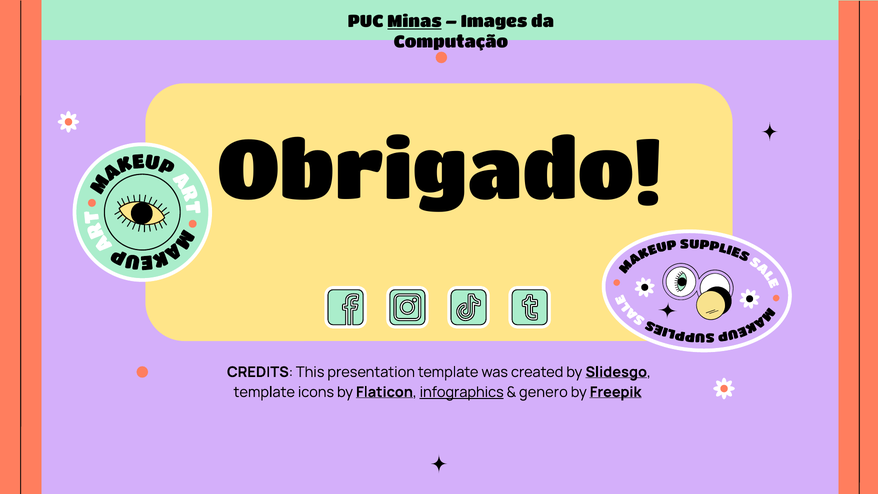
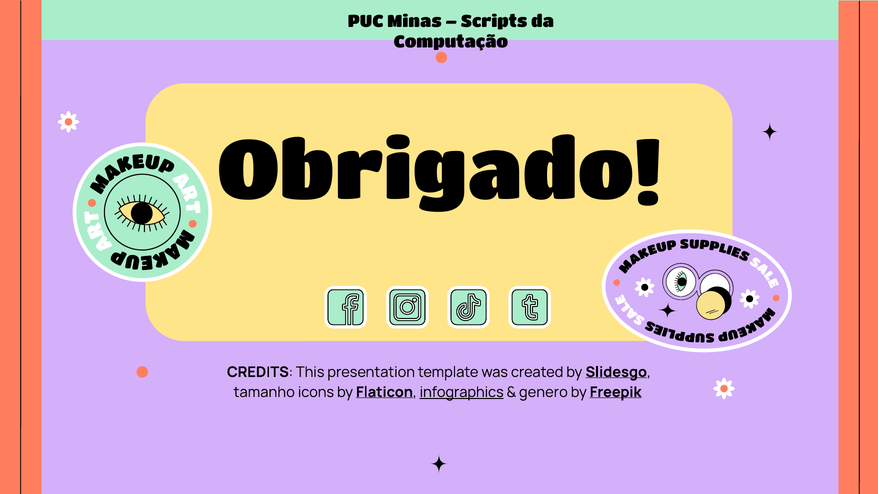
Minas underline: present -> none
Images: Images -> Scripts
template at (264, 392): template -> tamanho
